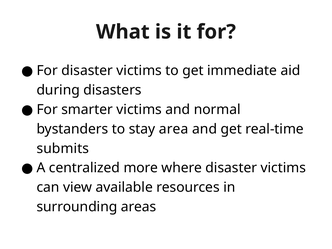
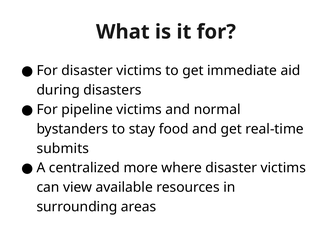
smarter: smarter -> pipeline
area: area -> food
